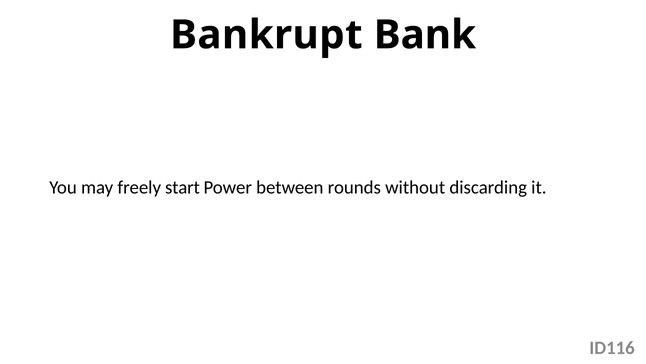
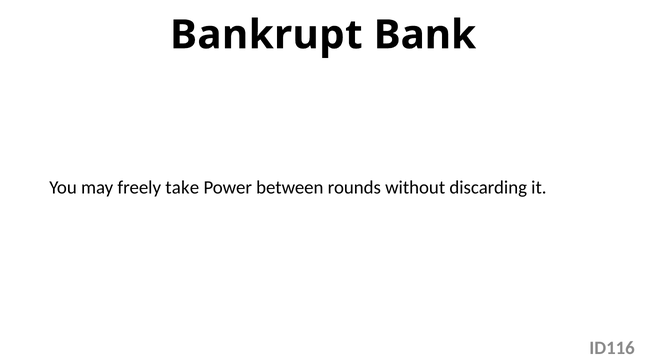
start: start -> take
